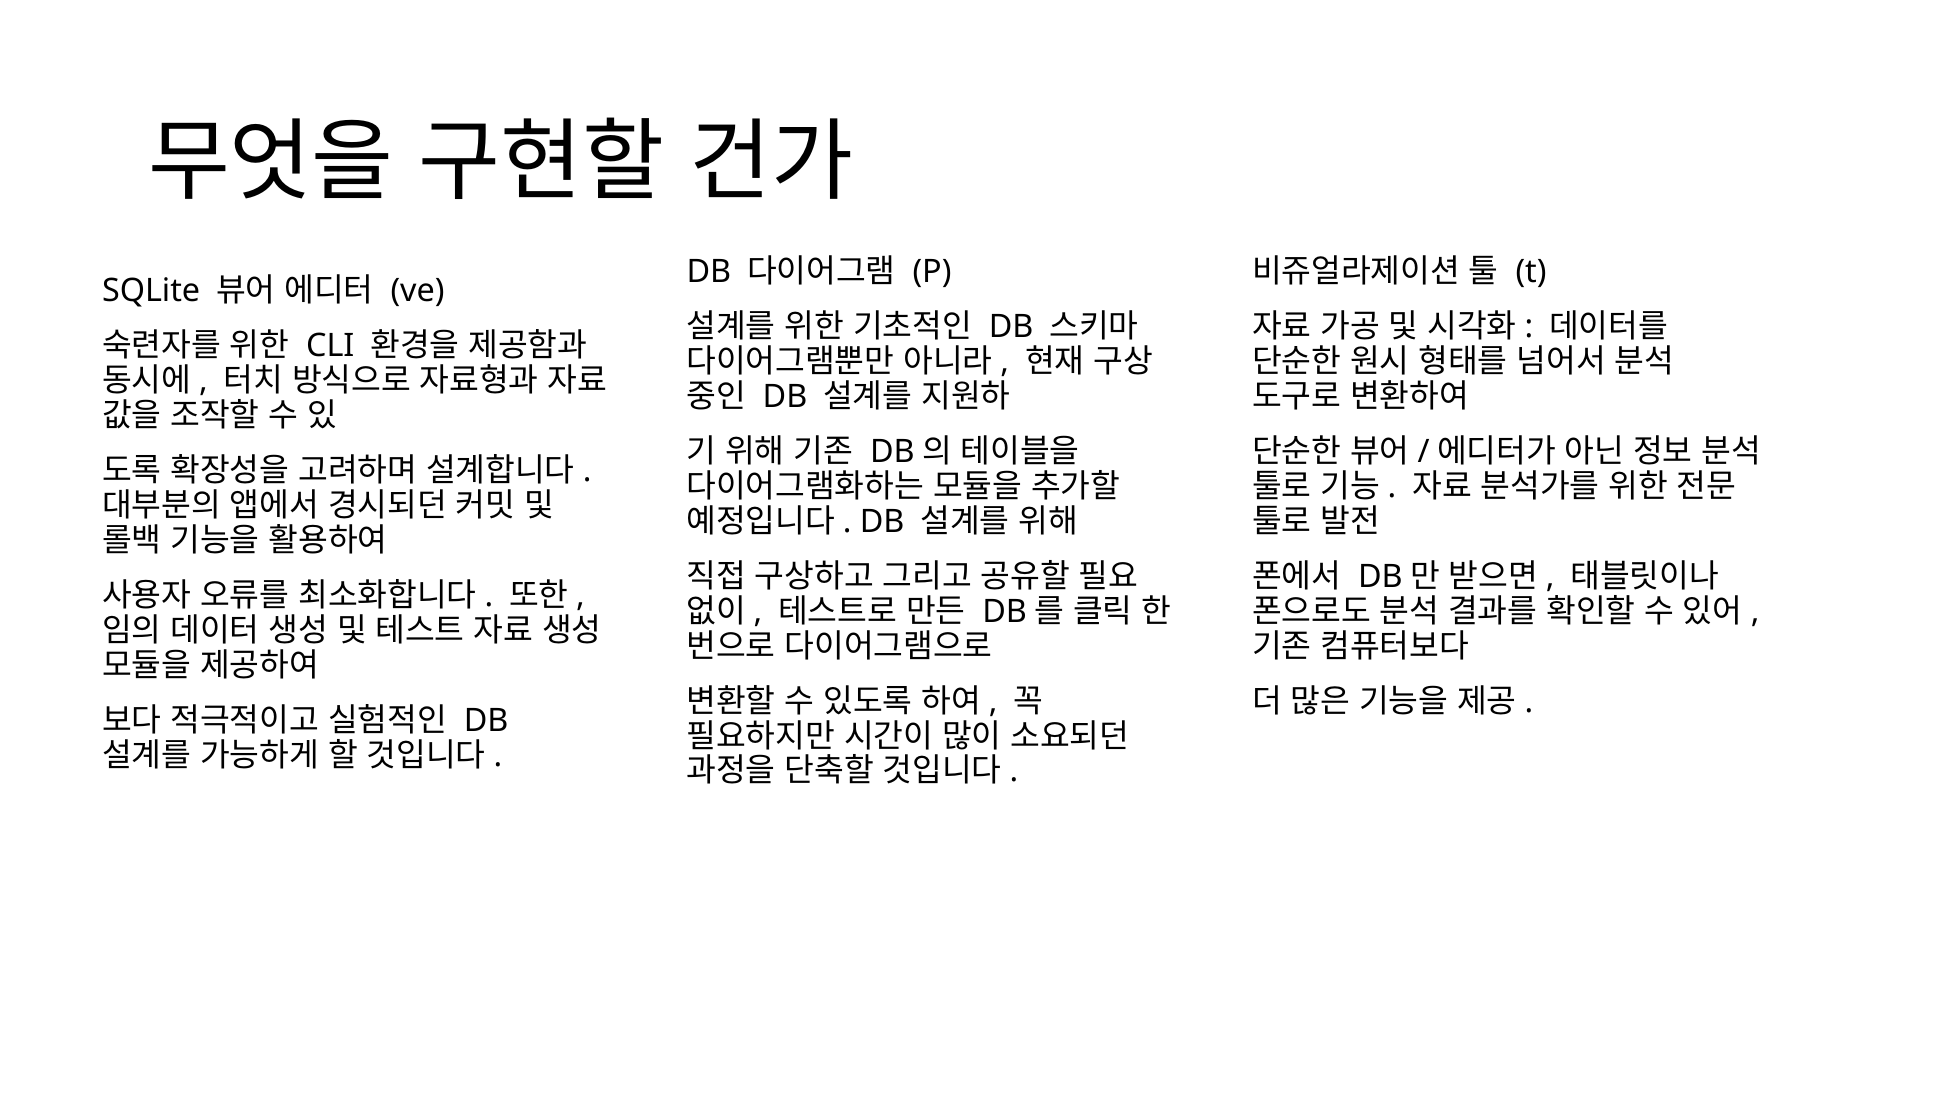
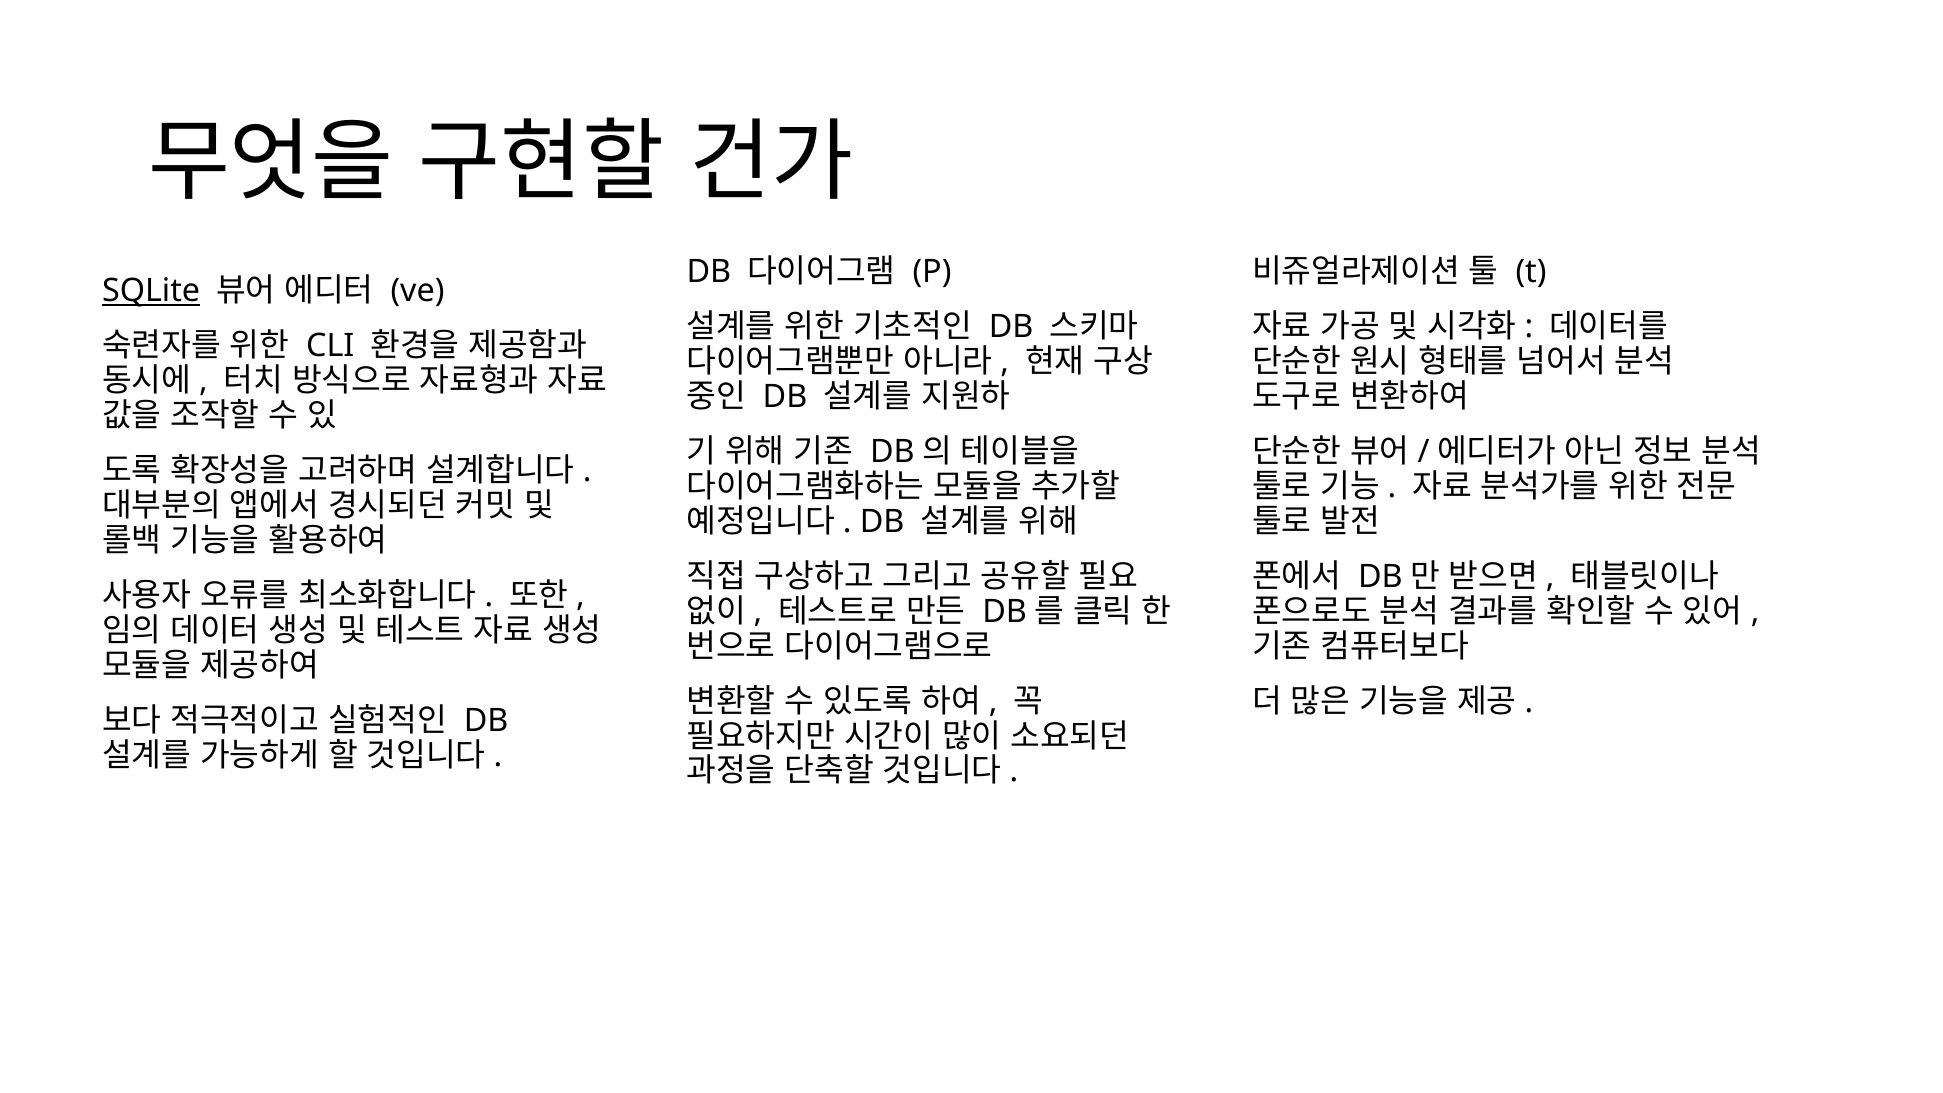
SQLite underline: none -> present
